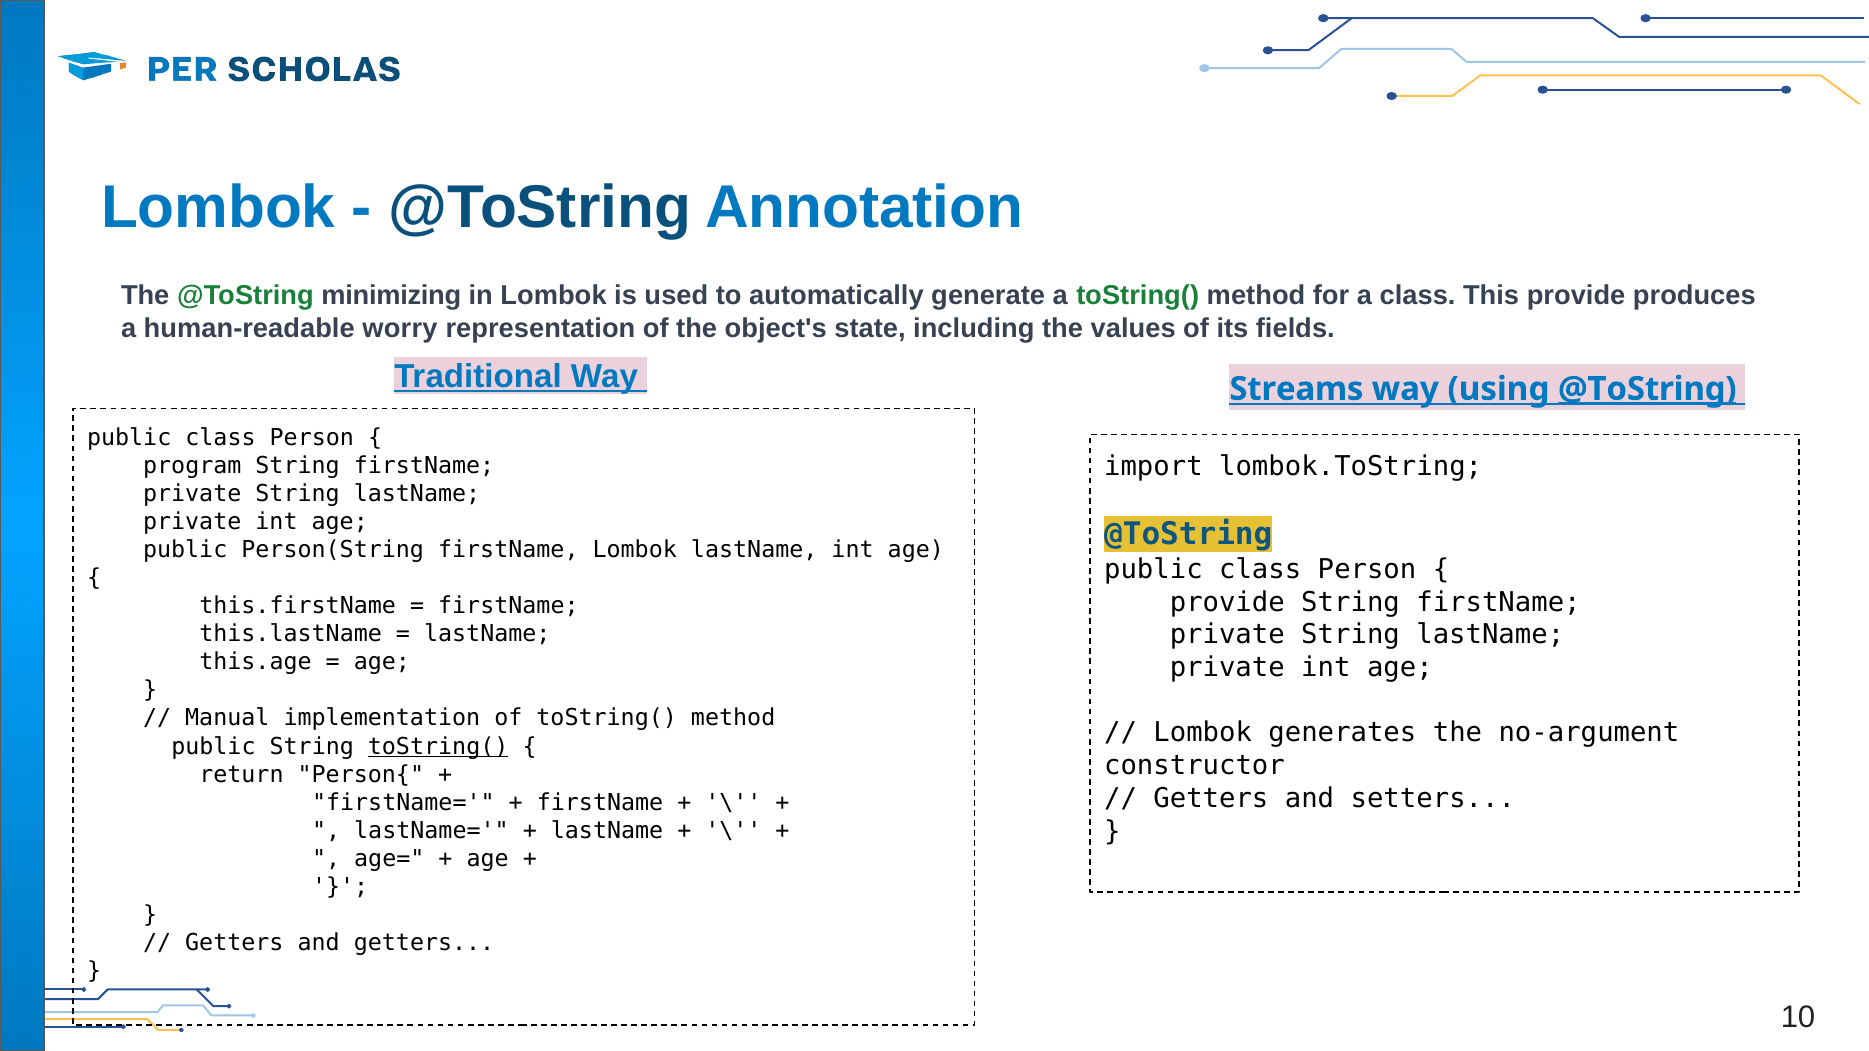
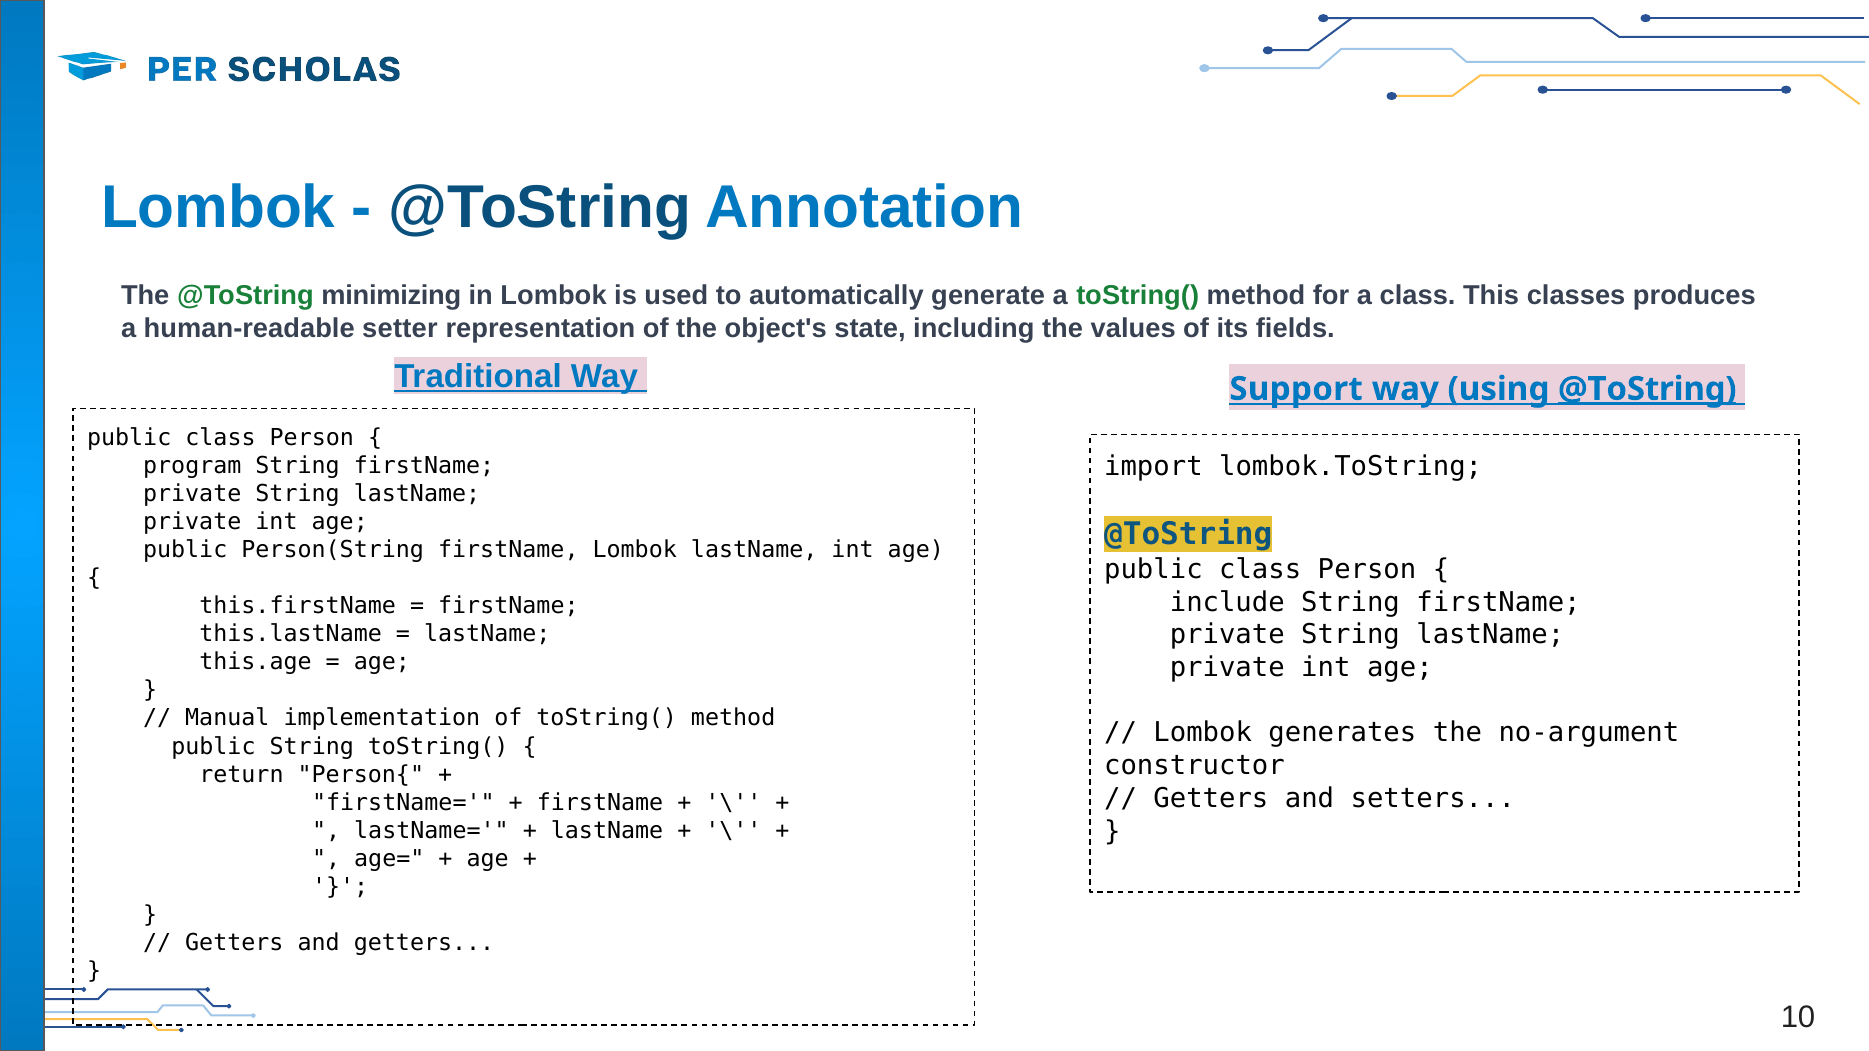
This provide: provide -> classes
worry: worry -> setter
Streams: Streams -> Support
provide at (1227, 602): provide -> include
toString( at (438, 747) underline: present -> none
